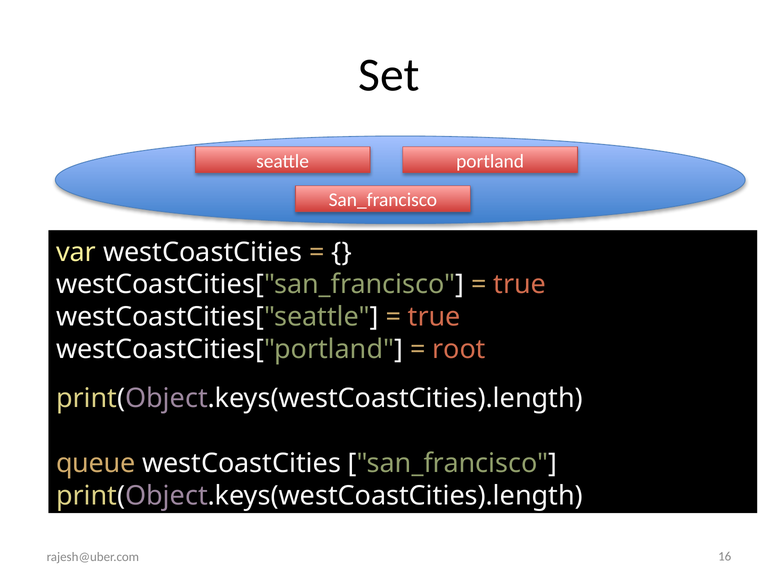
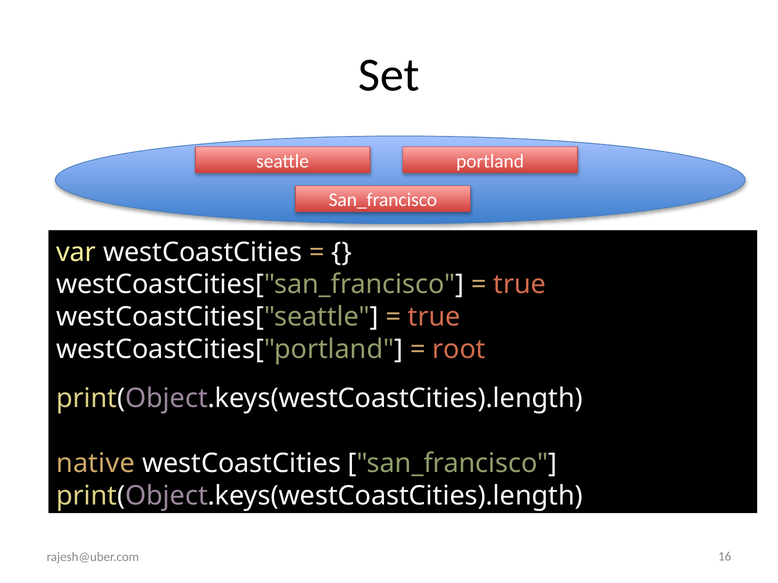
queue: queue -> native
